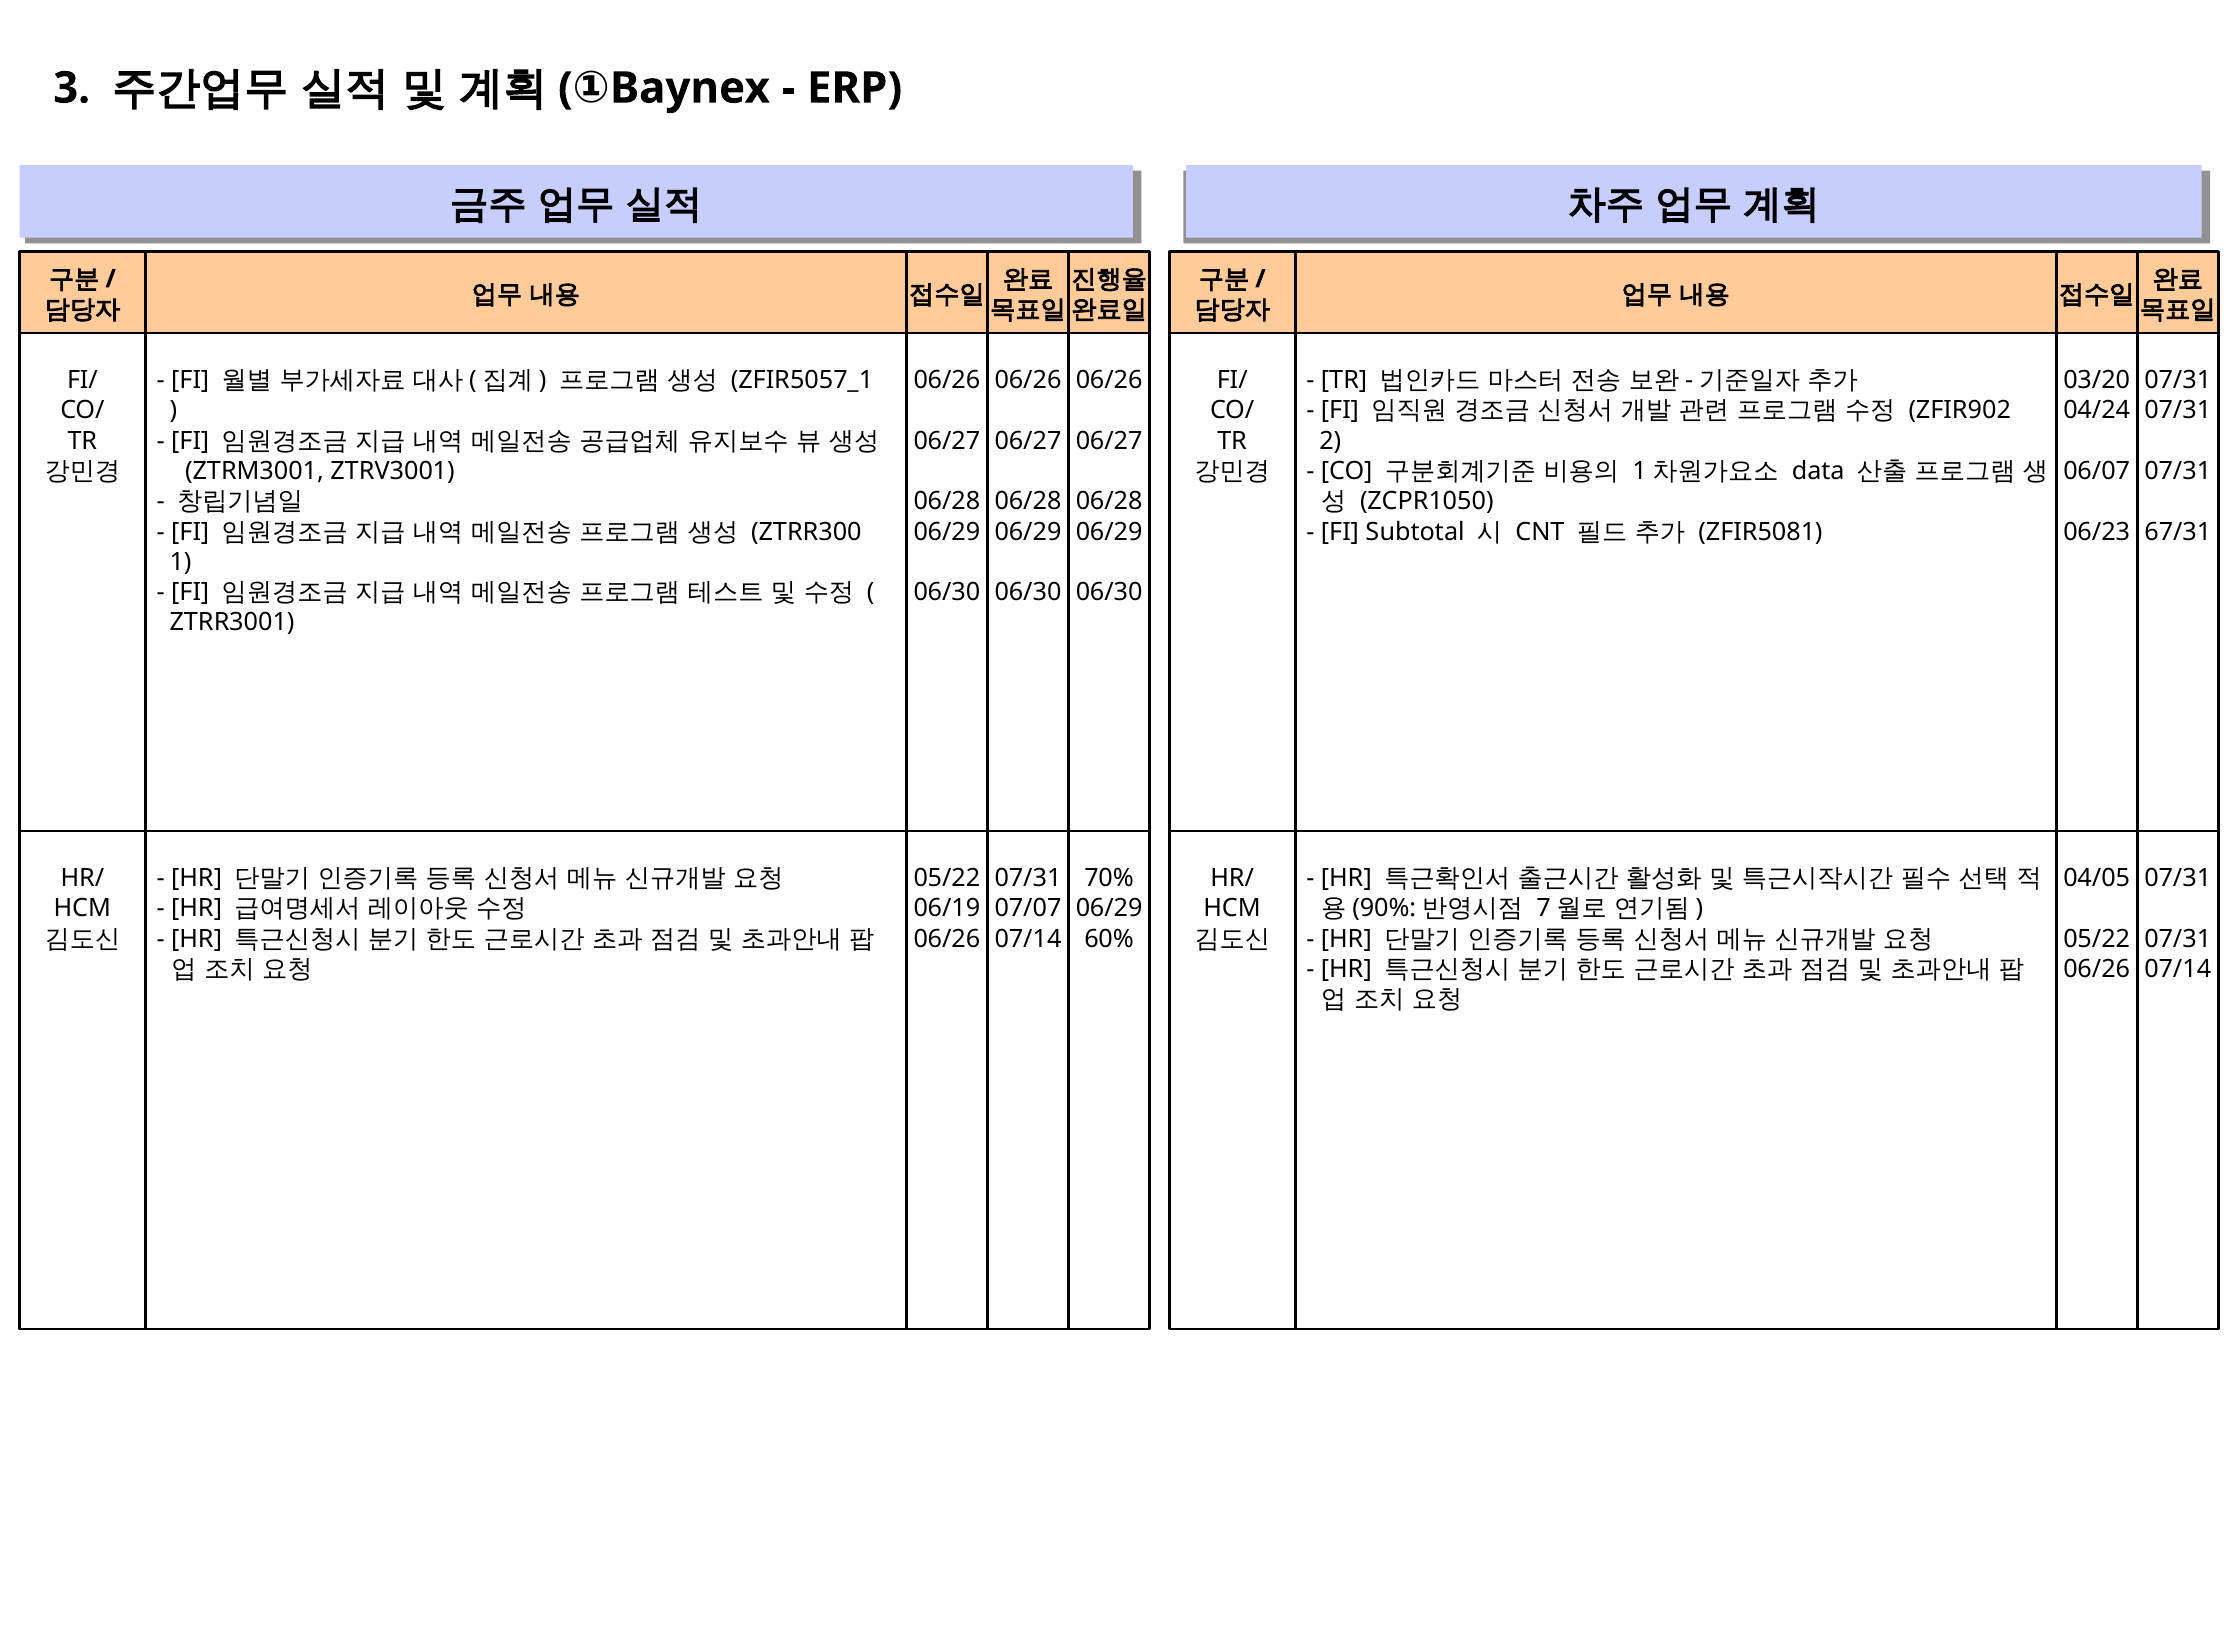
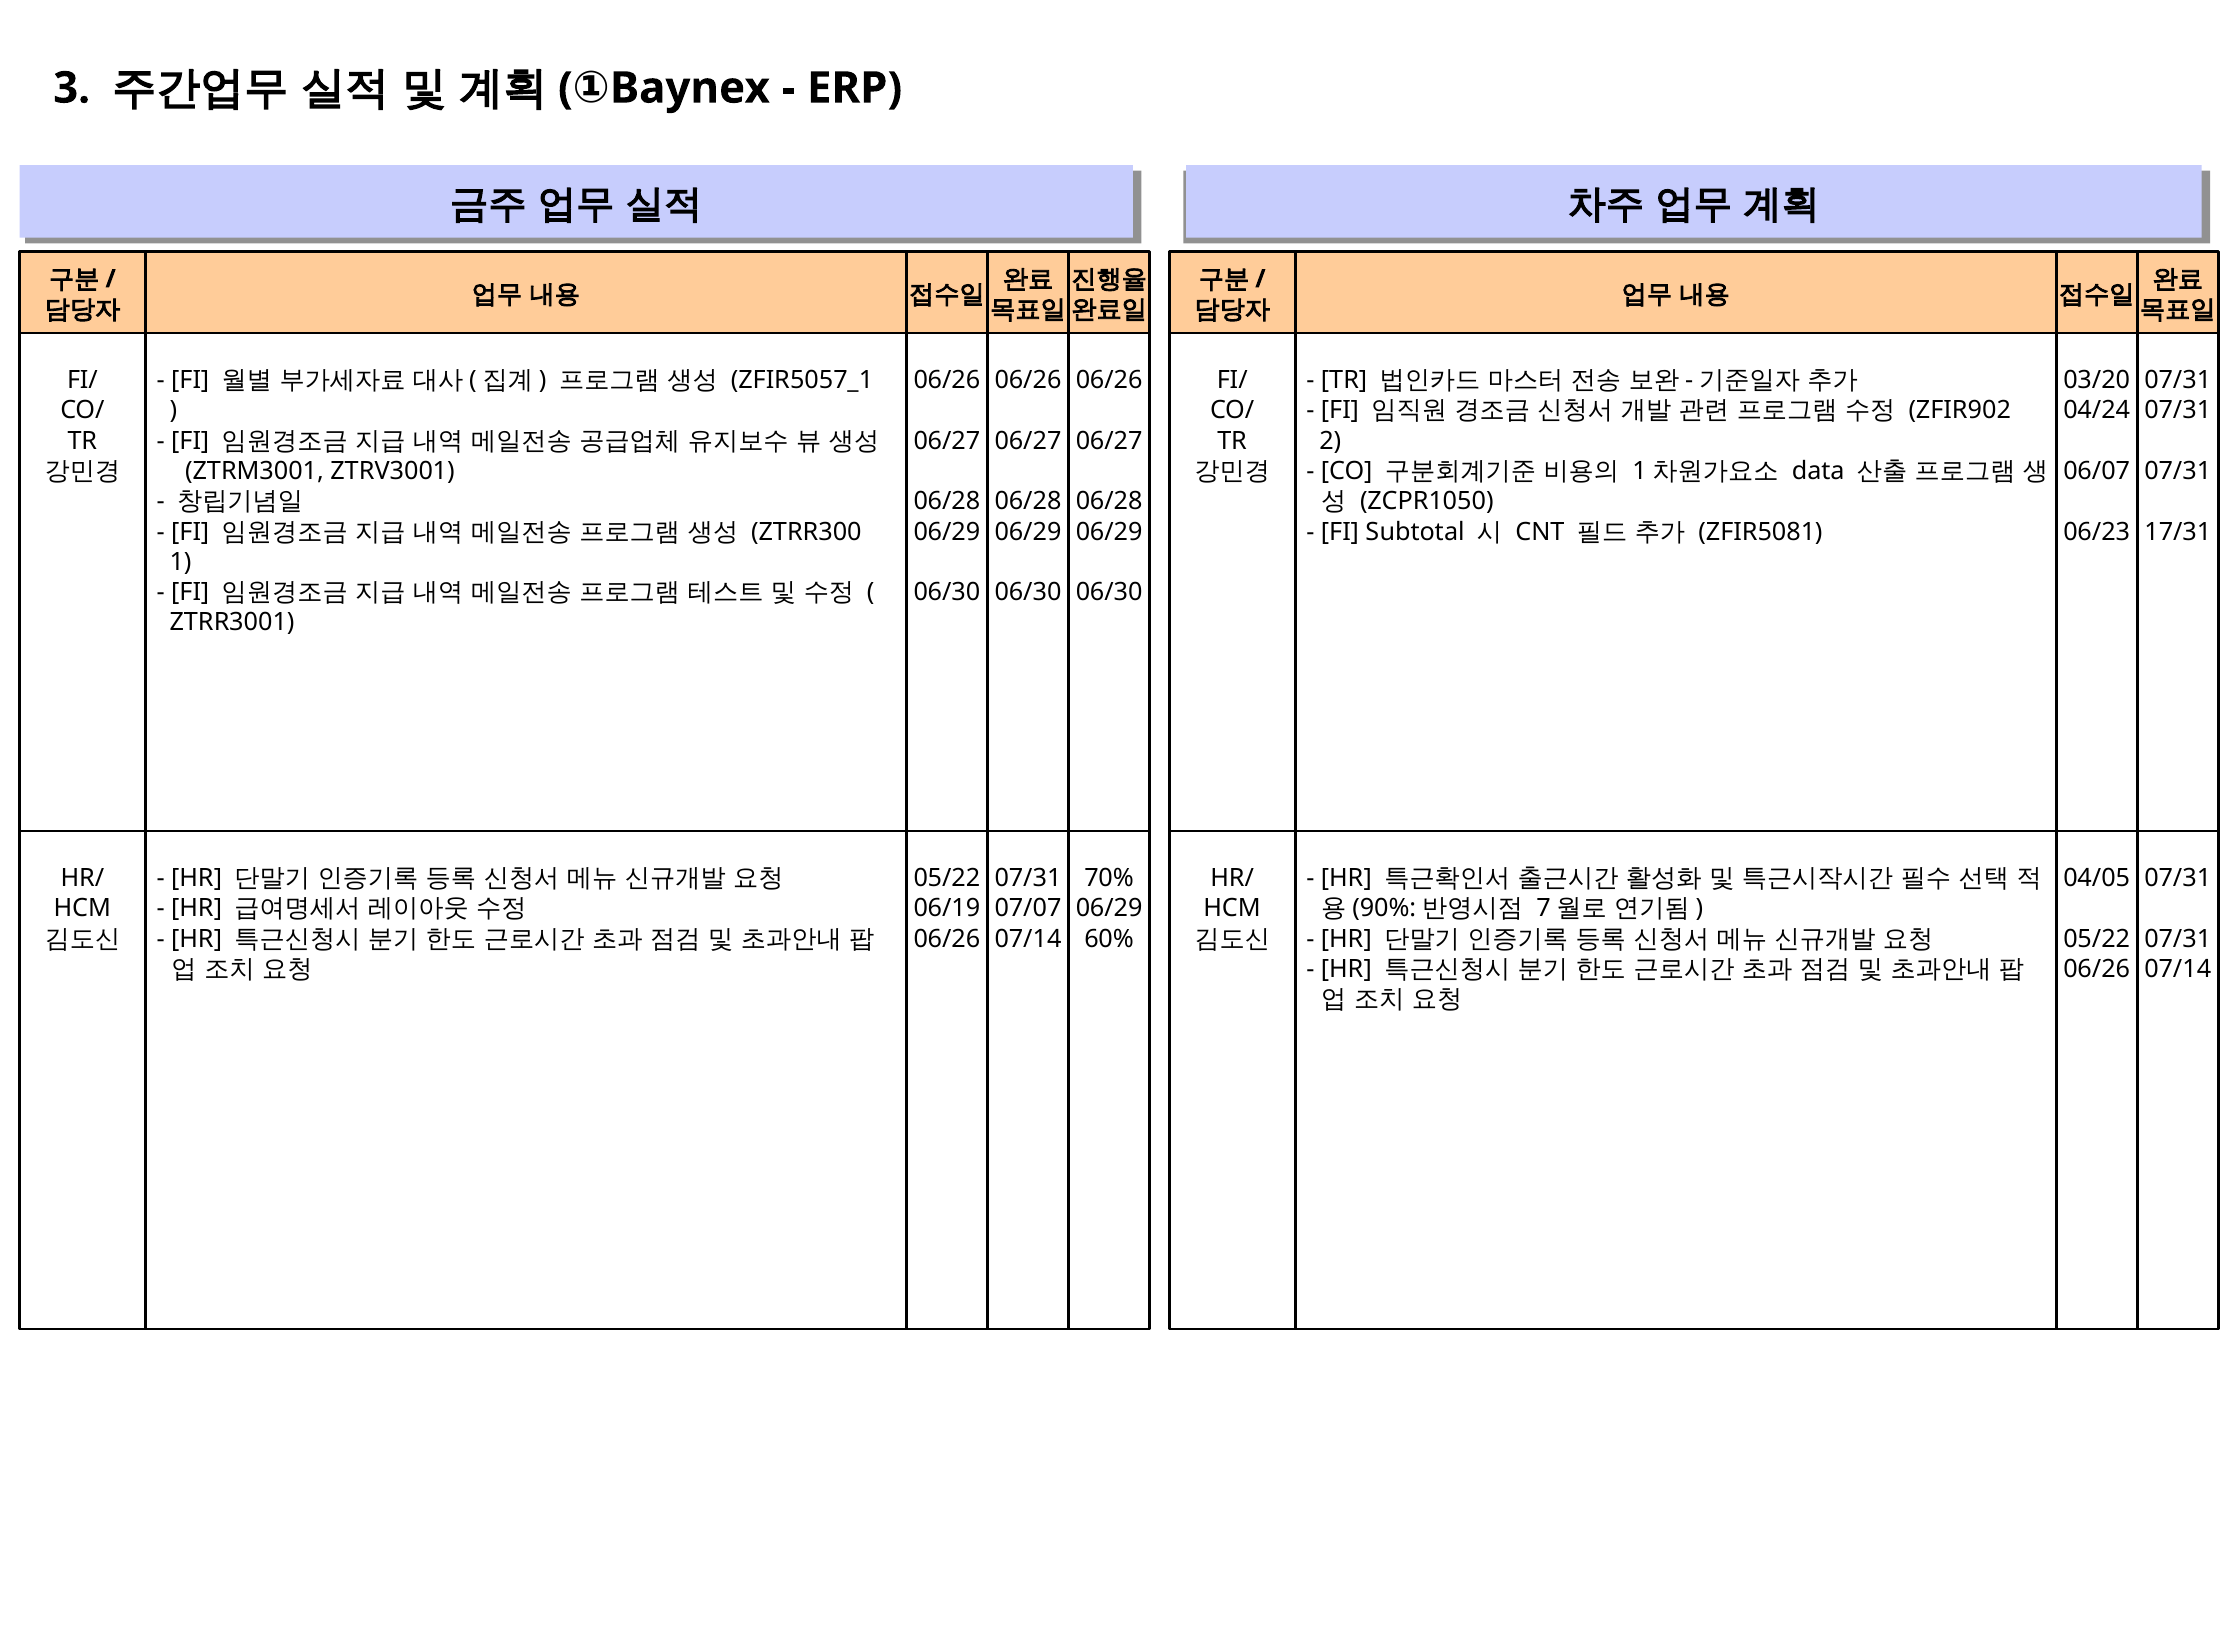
67/31: 67/31 -> 17/31
